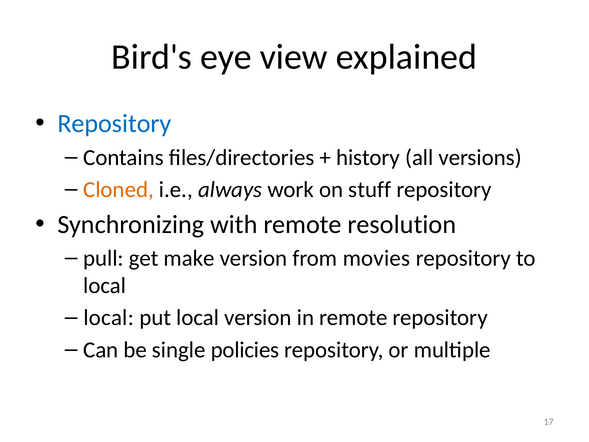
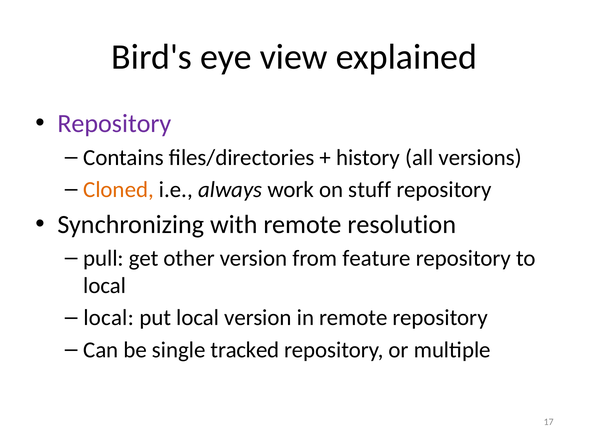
Repository at (114, 124) colour: blue -> purple
make: make -> other
movies: movies -> feature
policies: policies -> tracked
